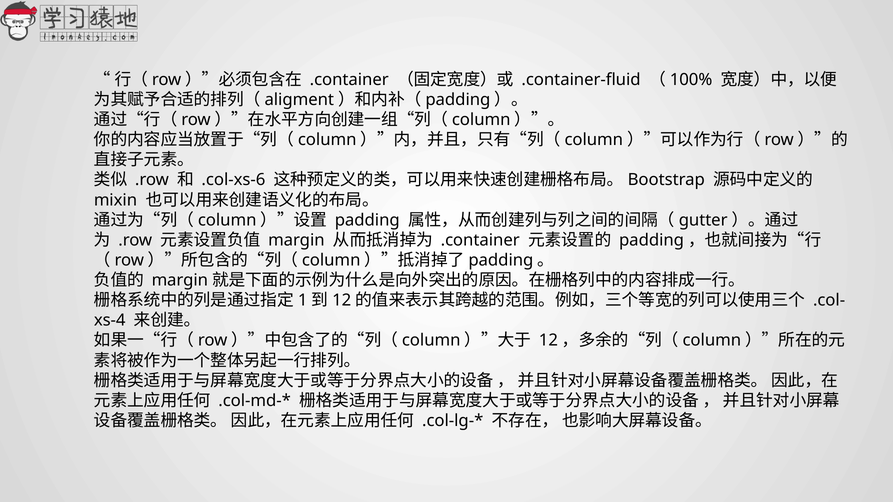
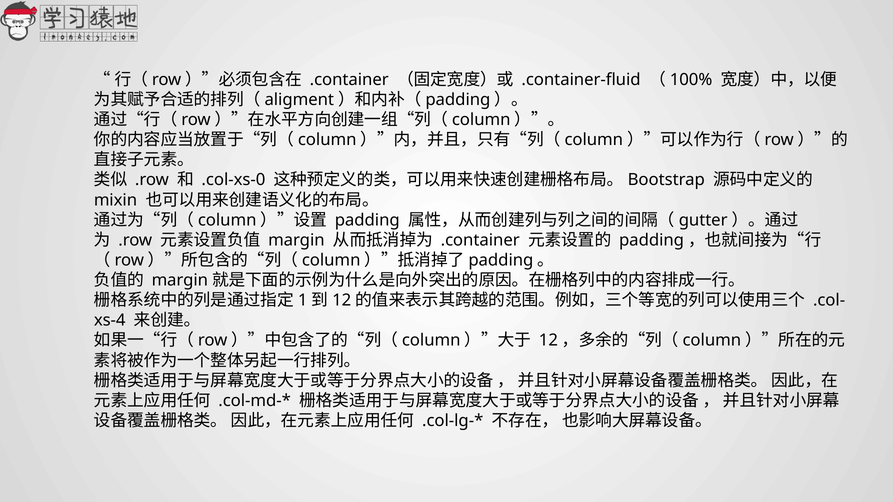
.col-xs-6: .col-xs-6 -> .col-xs-0
